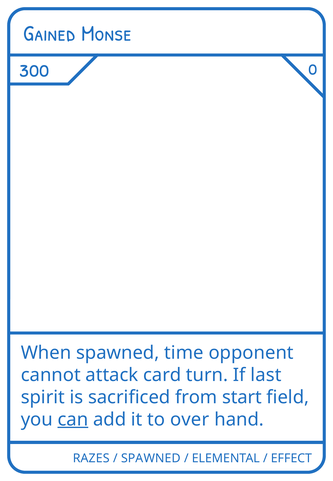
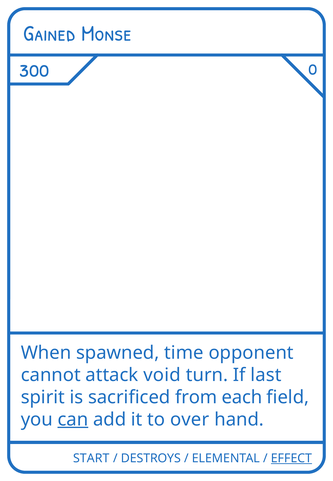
card: card -> void
start: start -> each
RAZES: RAZES -> START
SPAWNED at (151, 458): SPAWNED -> DESTROYS
EFFECT underline: none -> present
